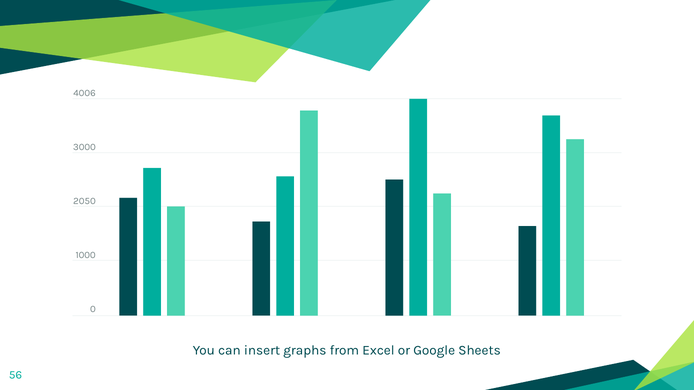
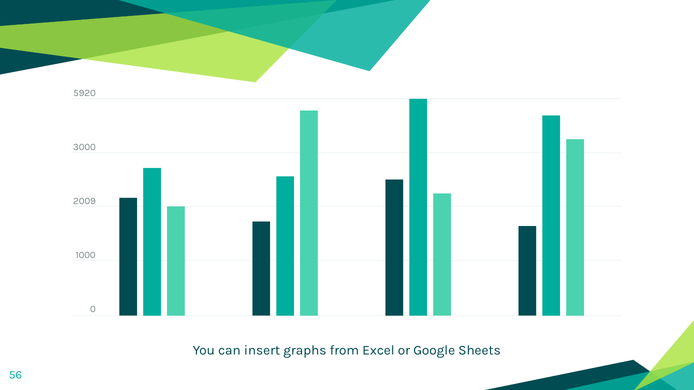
4006: 4006 -> 5920
2050: 2050 -> 2009
